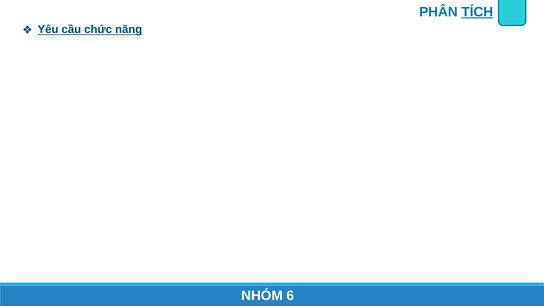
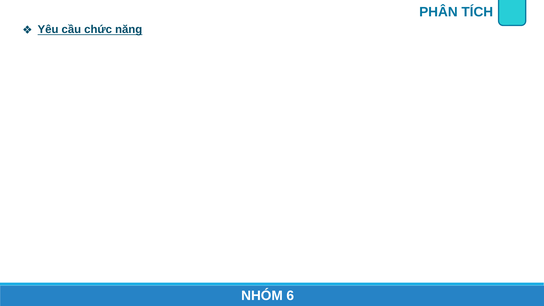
TÍCH underline: present -> none
